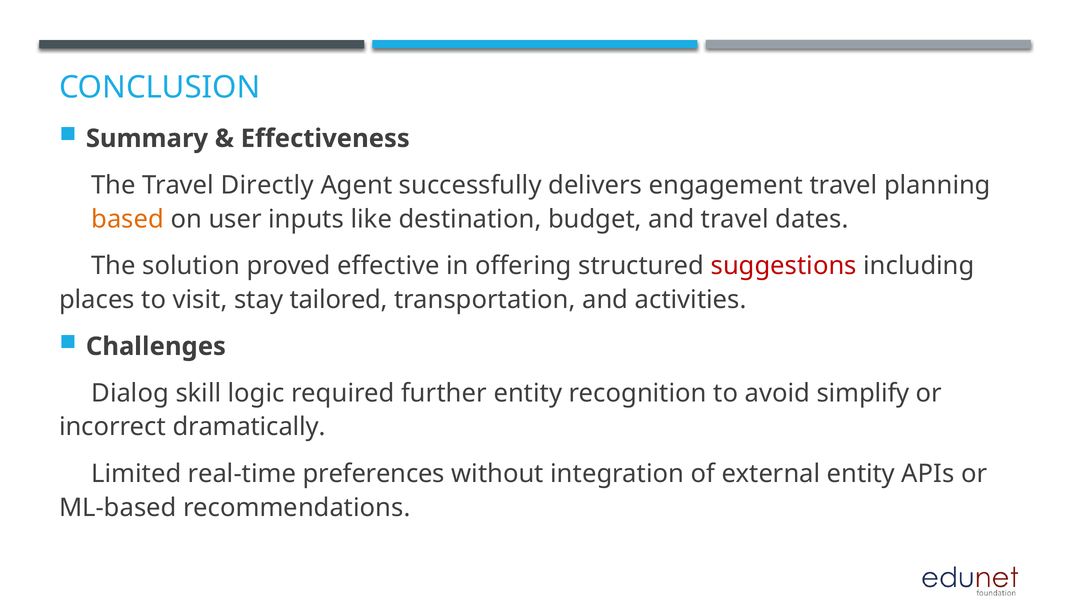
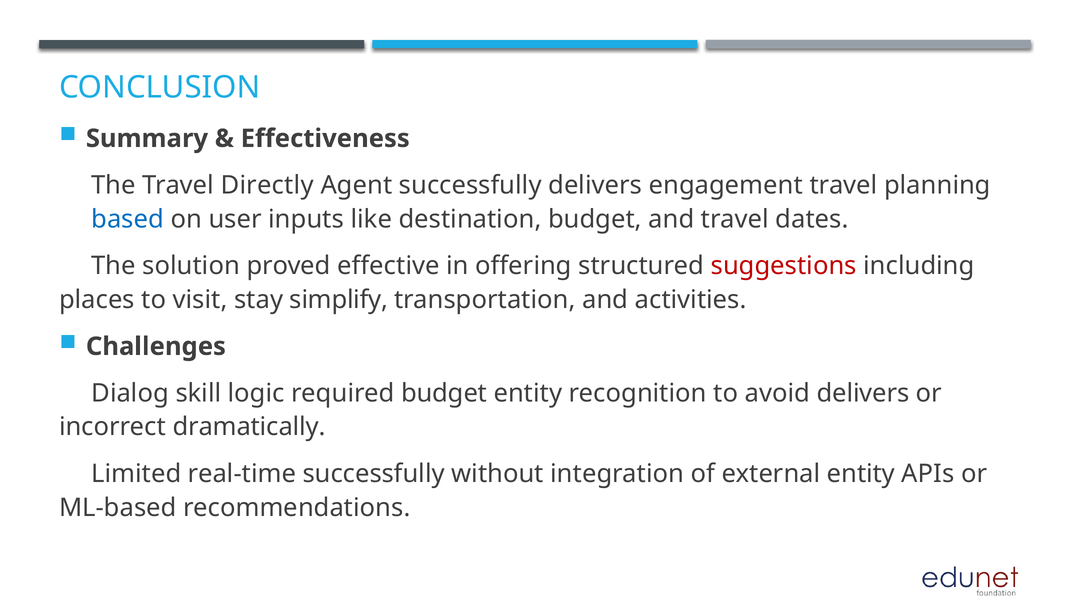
based colour: orange -> blue
tailored: tailored -> simplify
required further: further -> budget
avoid simplify: simplify -> delivers
real-time preferences: preferences -> successfully
